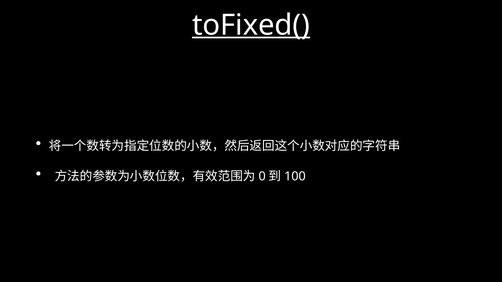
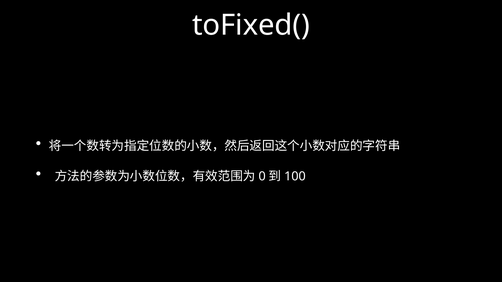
toFixed( underline: present -> none
